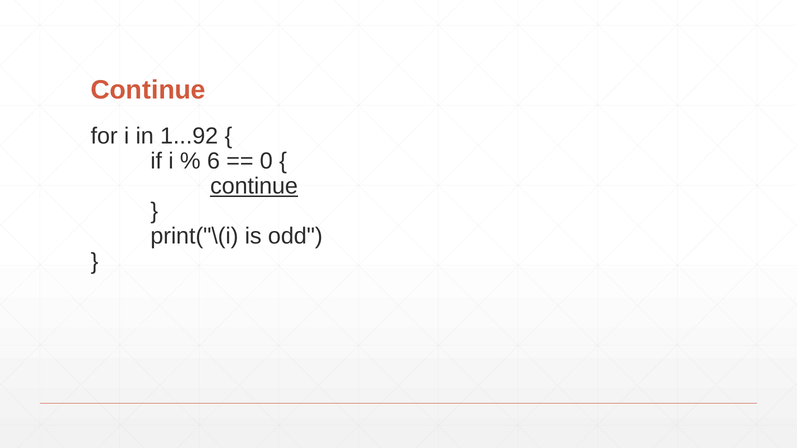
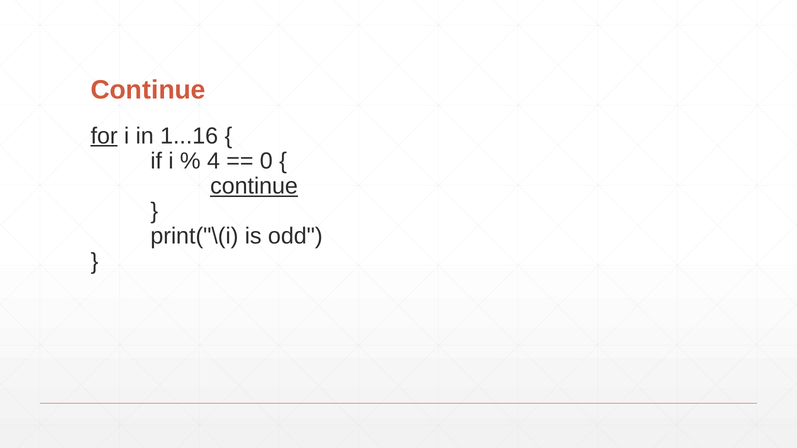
for underline: none -> present
1...92: 1...92 -> 1...16
6: 6 -> 4
